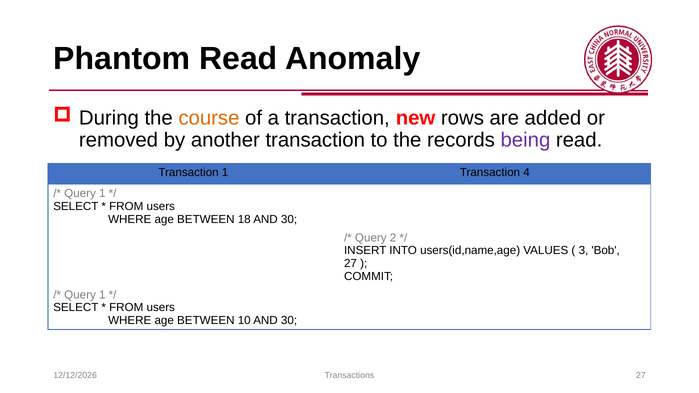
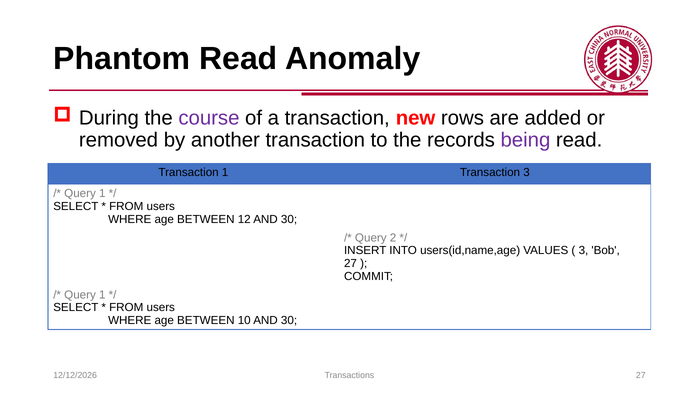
course colour: orange -> purple
Transaction 4: 4 -> 3
18: 18 -> 12
